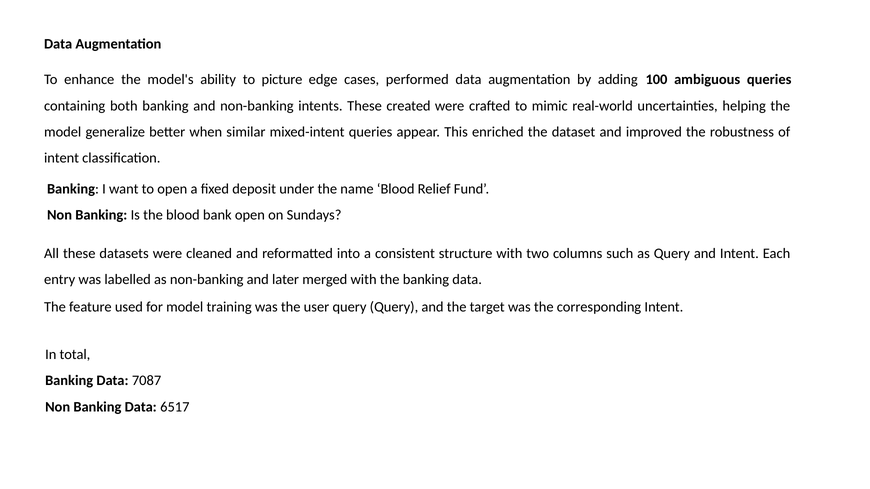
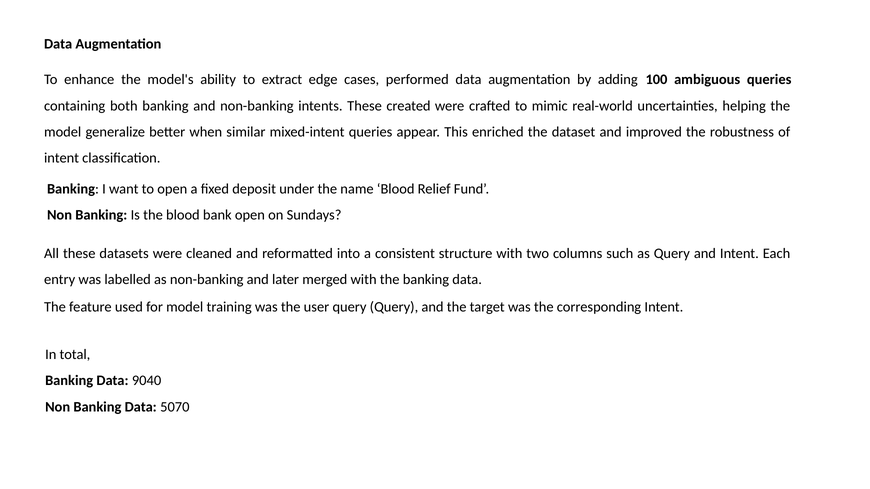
picture: picture -> extract
7087: 7087 -> 9040
6517: 6517 -> 5070
